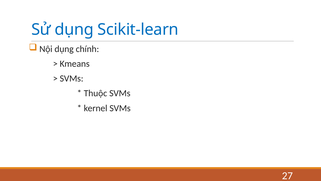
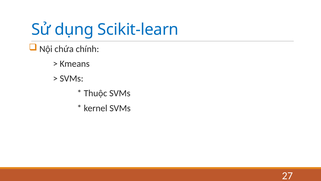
dụng: dụng -> chứa
